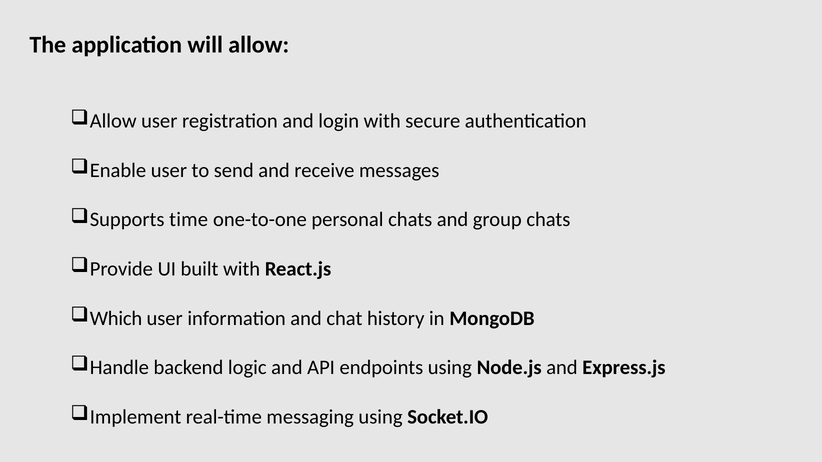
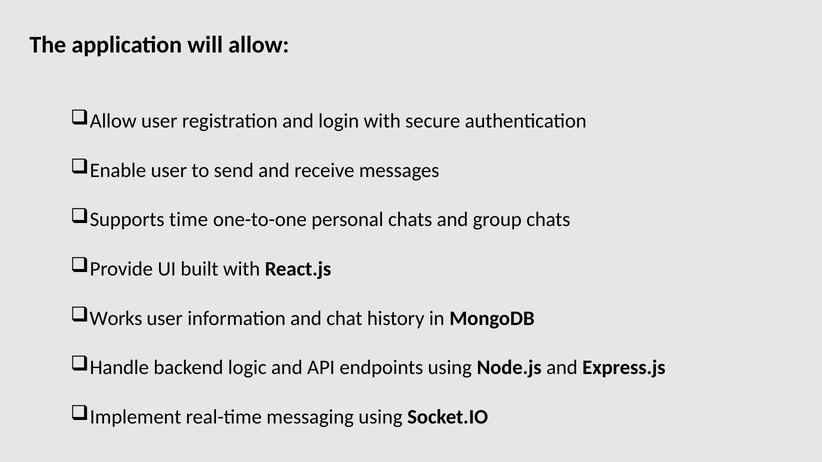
Which: Which -> Works
